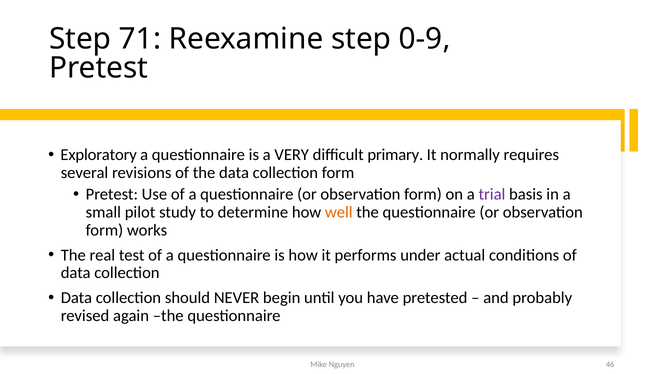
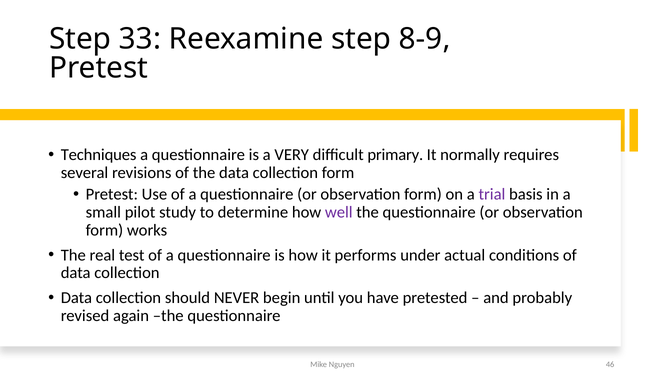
71: 71 -> 33
0-9: 0-9 -> 8-9
Exploratory: Exploratory -> Techniques
well colour: orange -> purple
